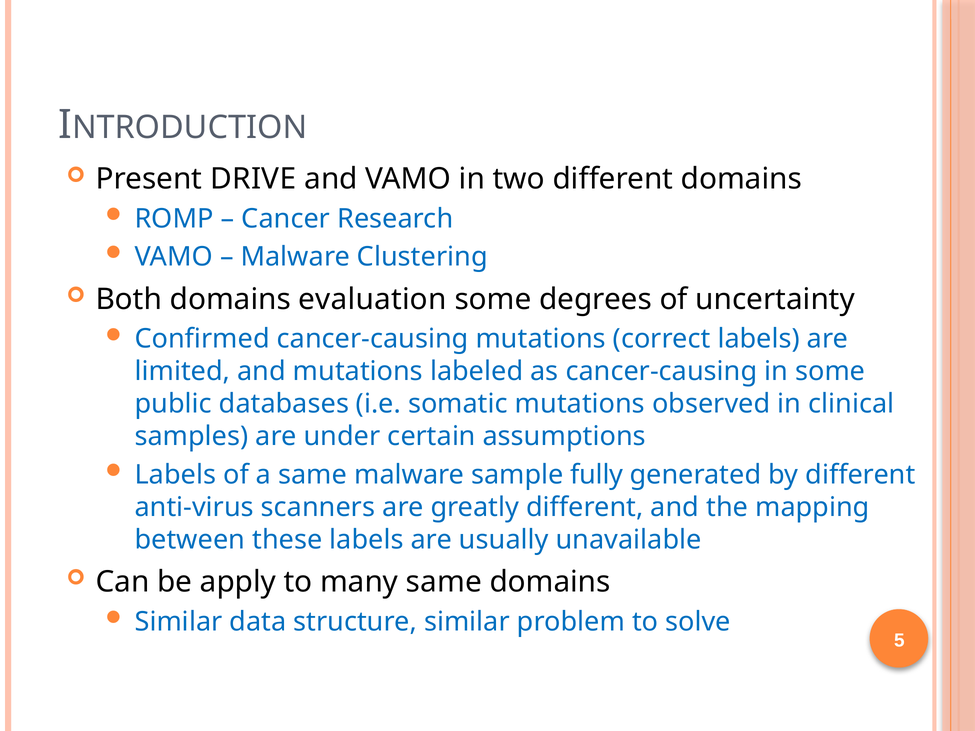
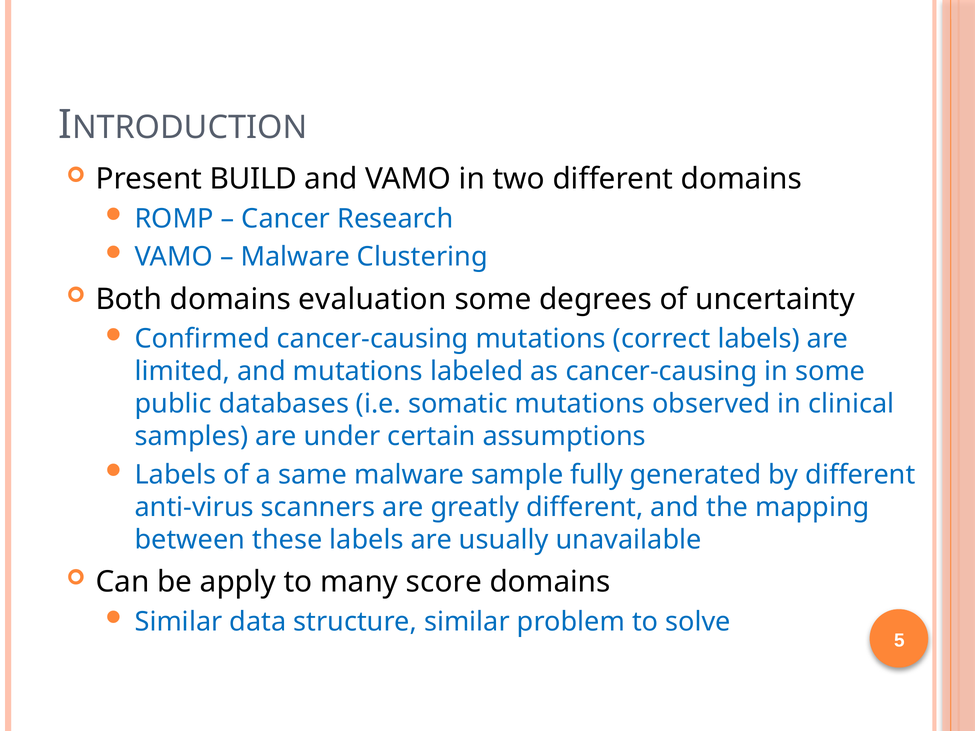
DRIVE: DRIVE -> BUILD
many same: same -> score
